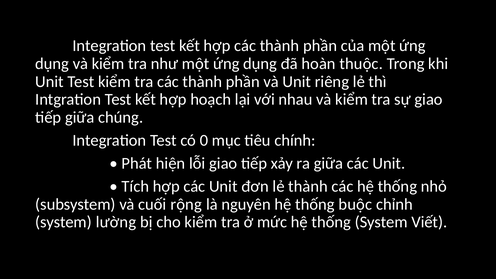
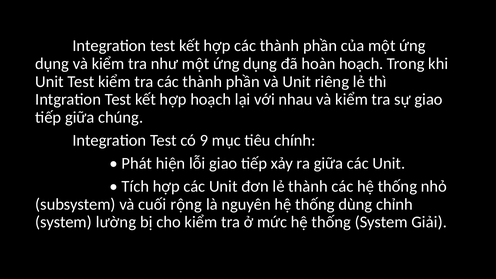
hoàn thuộc: thuộc -> hoạch
0: 0 -> 9
buộc: buộc -> dùng
Viết: Viết -> Giải
